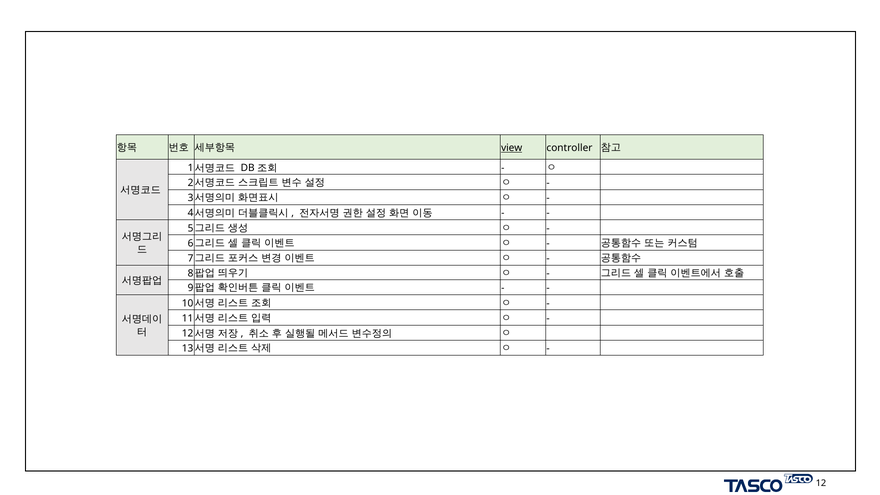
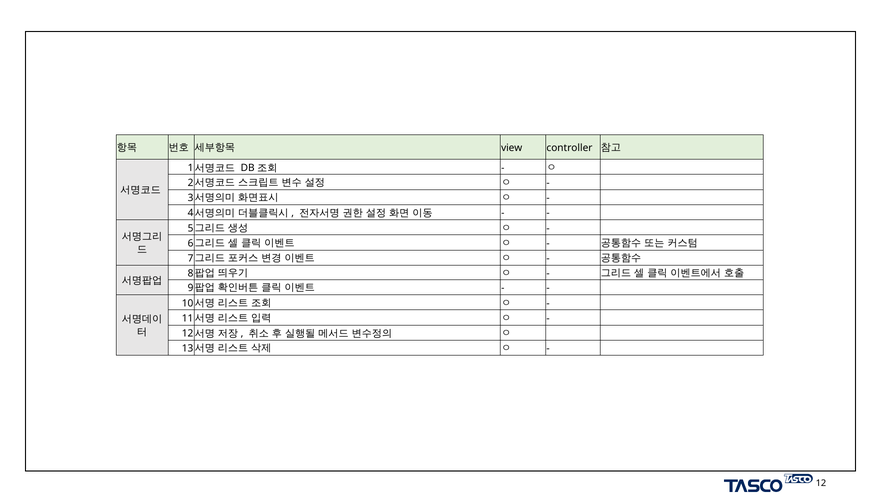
view underline: present -> none
